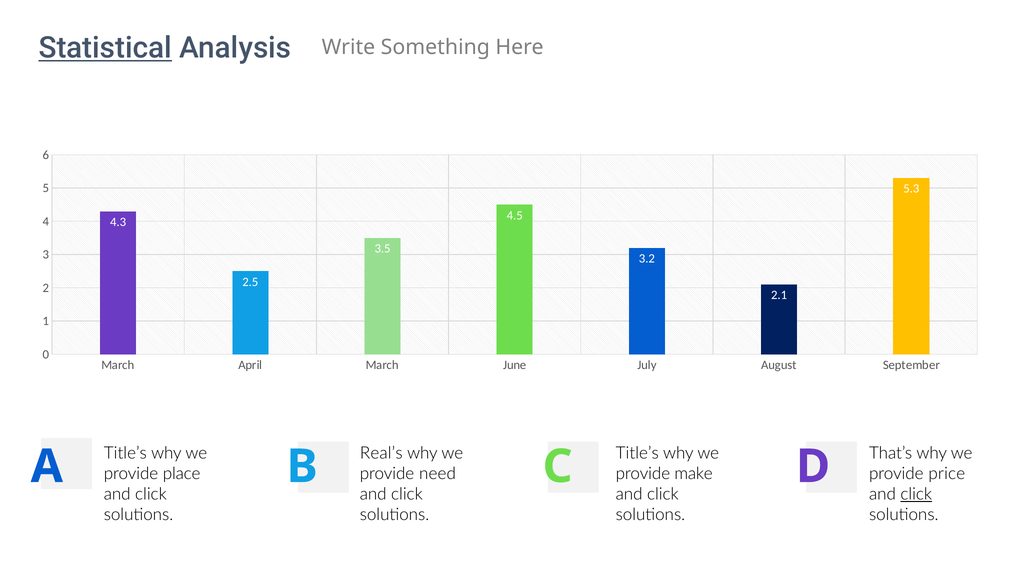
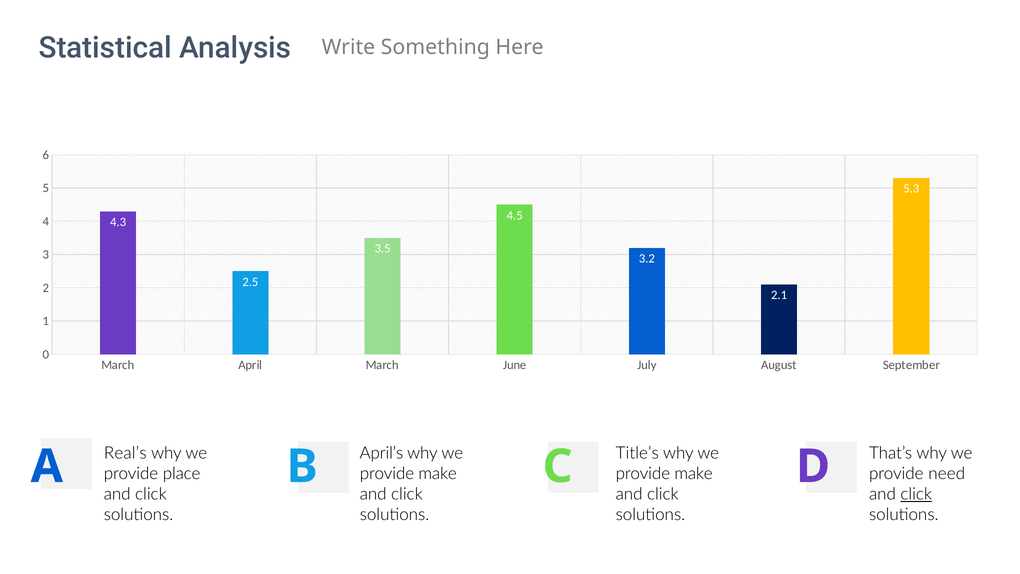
Statistical underline: present -> none
Title’s at (125, 453): Title’s -> Real’s
Real’s: Real’s -> April’s
need at (437, 473): need -> make
price: price -> need
